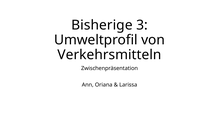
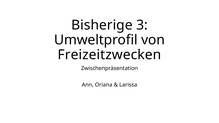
Verkehrsmitteln: Verkehrsmitteln -> Freizeitzwecken
